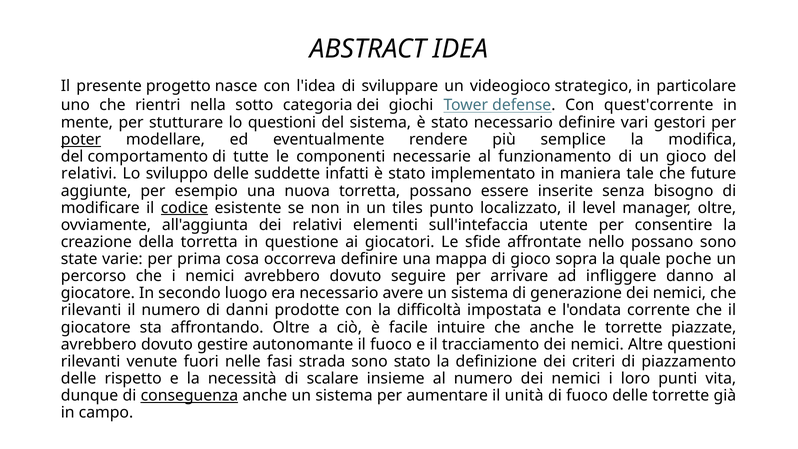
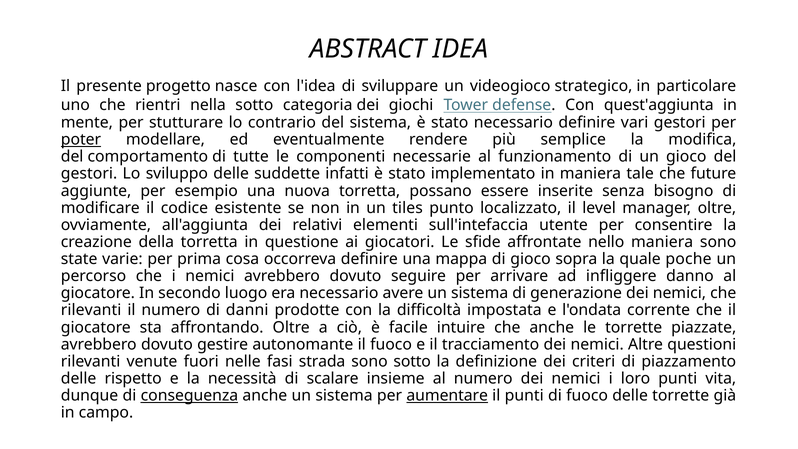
quest'corrente: quest'corrente -> quest'aggiunta
lo questioni: questioni -> contrario
relativi at (89, 174): relativi -> gestori
codice underline: present -> none
nello possano: possano -> maniera
sono stato: stato -> sotto
aumentare underline: none -> present
il unità: unità -> punti
